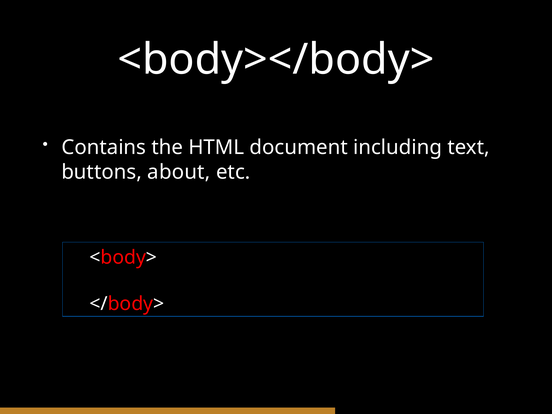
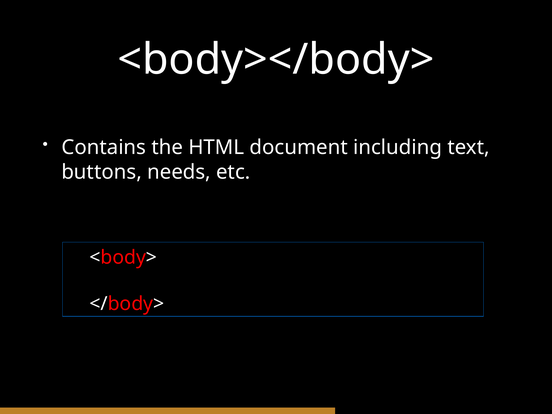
about: about -> needs
